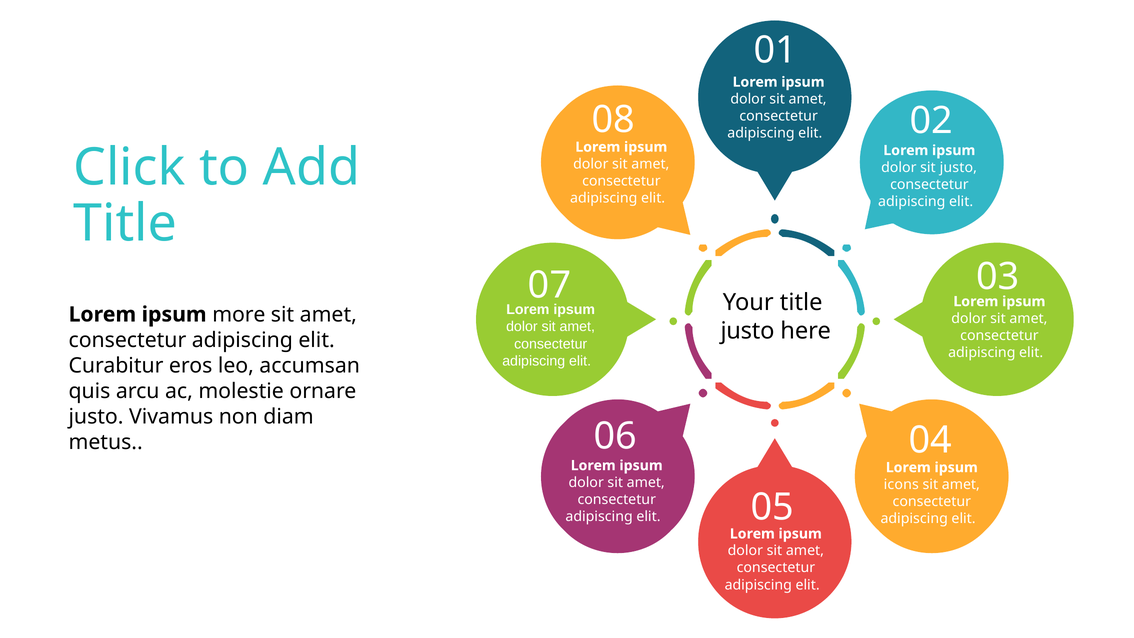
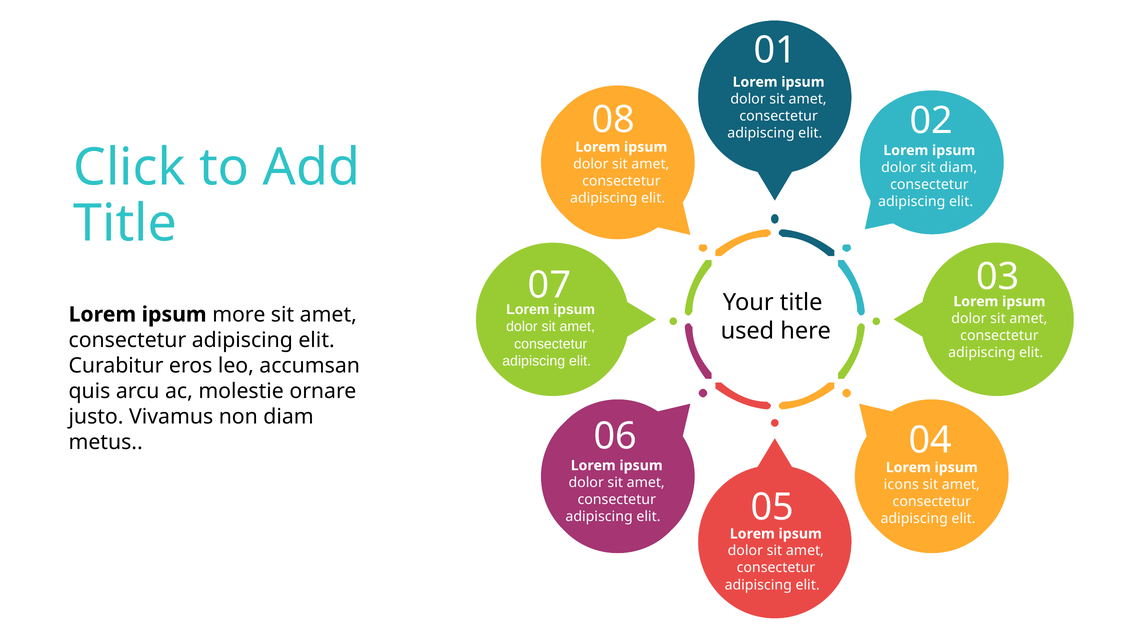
sit justo: justo -> diam
justo at (747, 331): justo -> used
